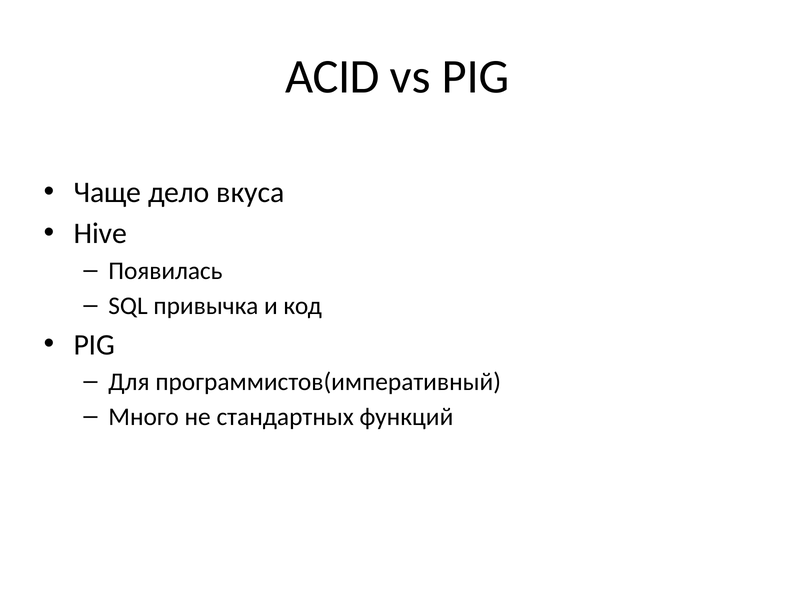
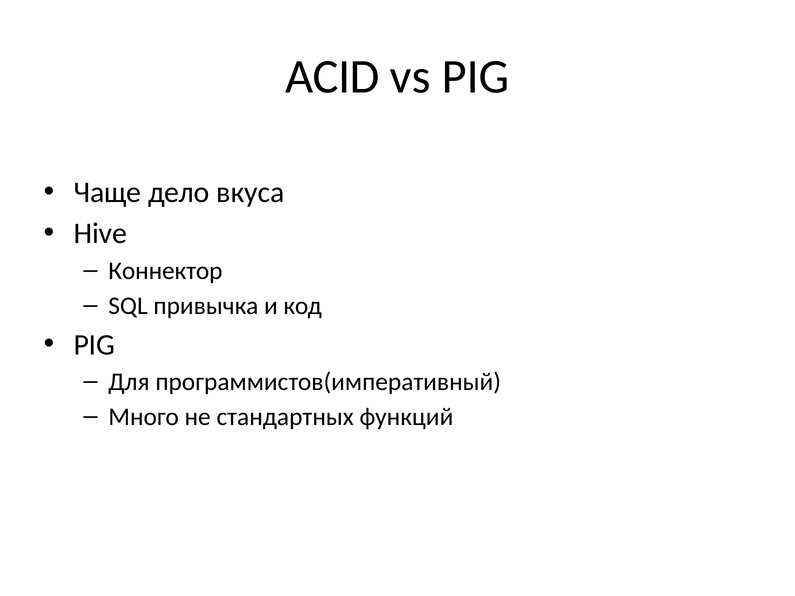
Появилась: Появилась -> Коннектор
